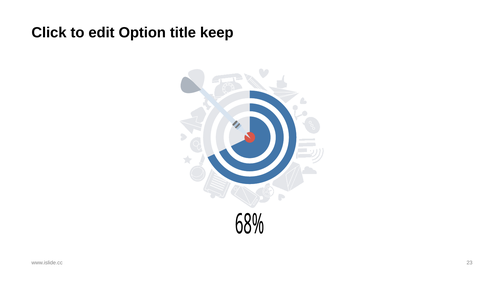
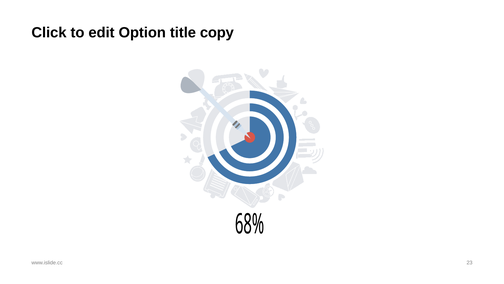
keep: keep -> copy
